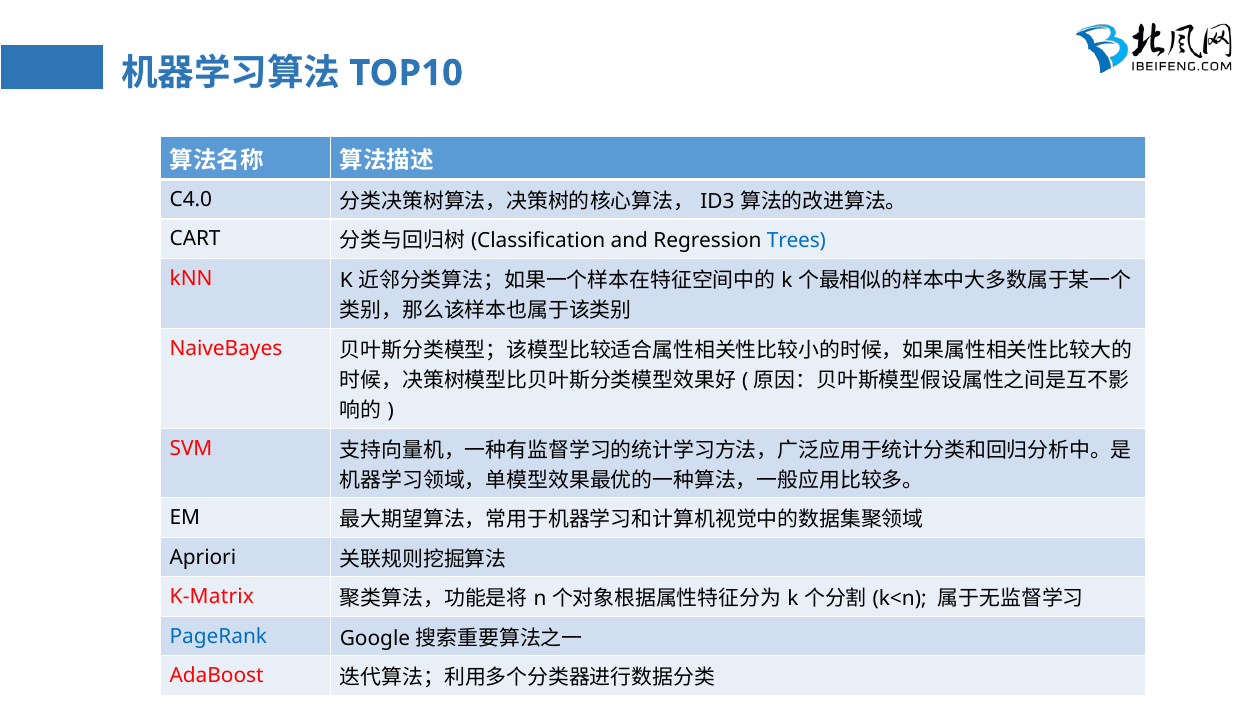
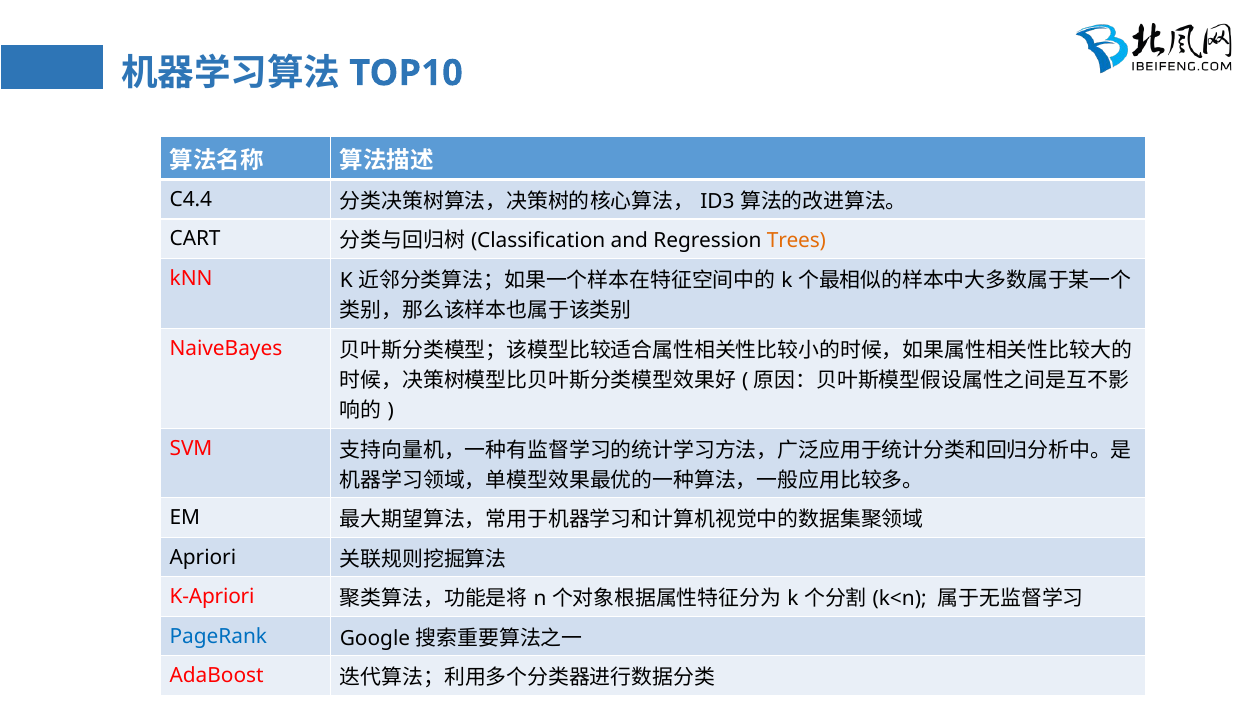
C4.0: C4.0 -> C4.4
Trees colour: blue -> orange
K-Matrix: K-Matrix -> K-Apriori
